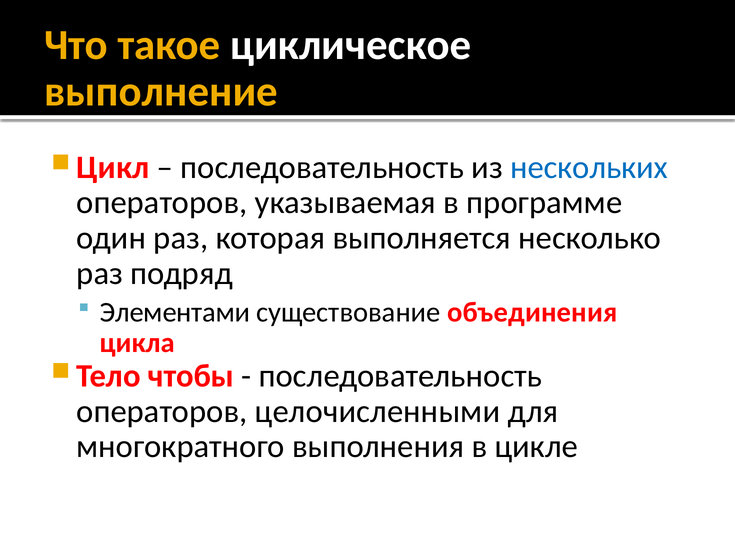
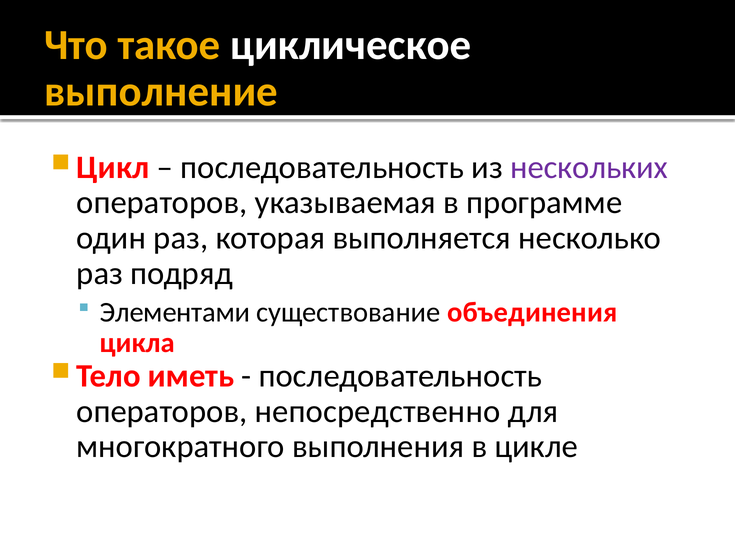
нескольких colour: blue -> purple
чтобы: чтобы -> иметь
целочисленными: целочисленными -> непосредственно
